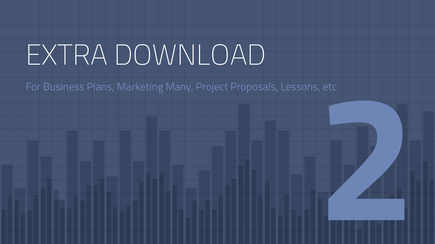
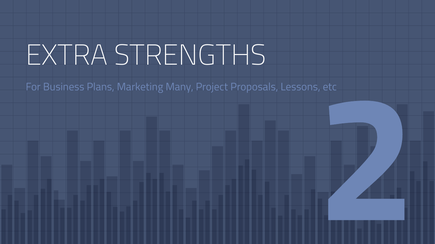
DOWNLOAD: DOWNLOAD -> STRENGTHS
